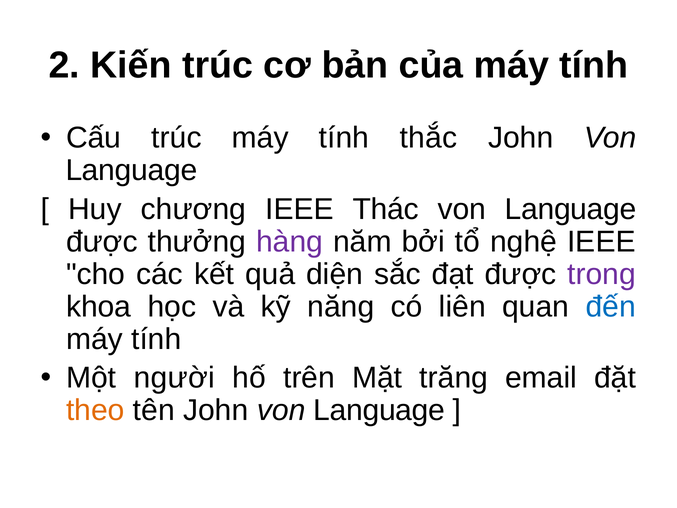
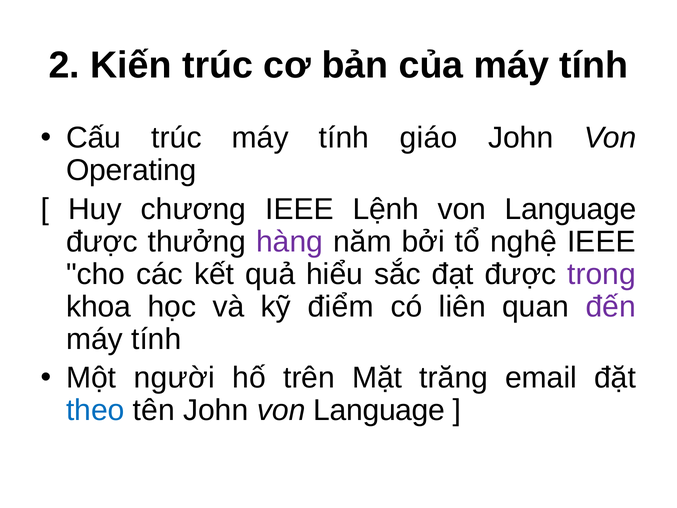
thắc: thắc -> giáo
Language at (131, 170): Language -> Operating
Thác: Thác -> Lệnh
diện: diện -> hiểu
năng: năng -> điểm
đến colour: blue -> purple
theo colour: orange -> blue
